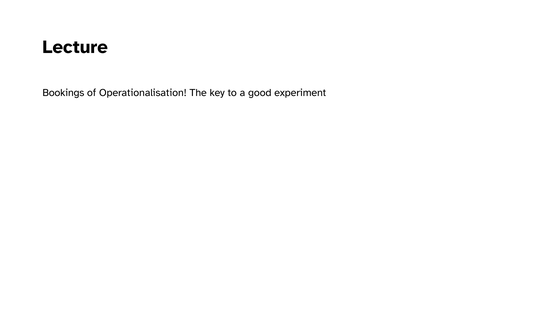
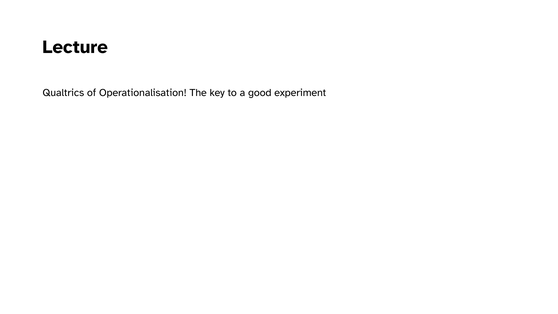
Bookings: Bookings -> Qualtrics
